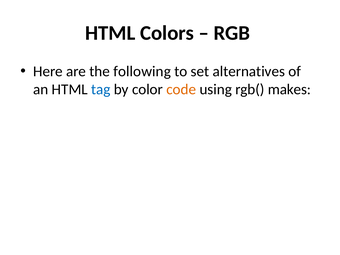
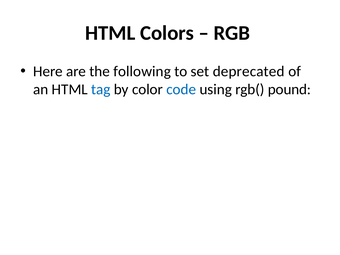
alternatives: alternatives -> deprecated
code colour: orange -> blue
makes: makes -> pound
